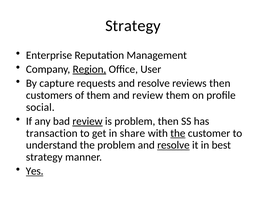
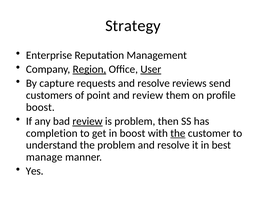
User underline: none -> present
reviews then: then -> send
of them: them -> point
social at (40, 107): social -> boost
transaction: transaction -> completion
in share: share -> boost
resolve at (173, 145) underline: present -> none
strategy at (44, 157): strategy -> manage
Yes underline: present -> none
